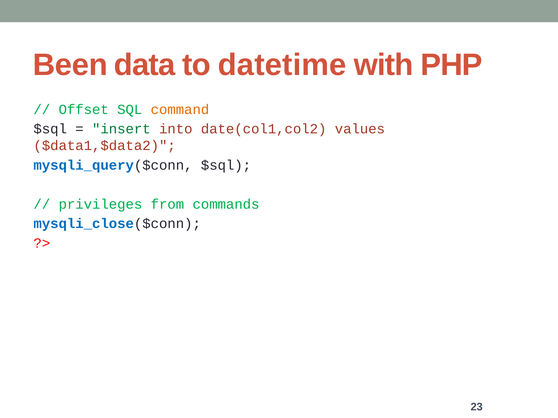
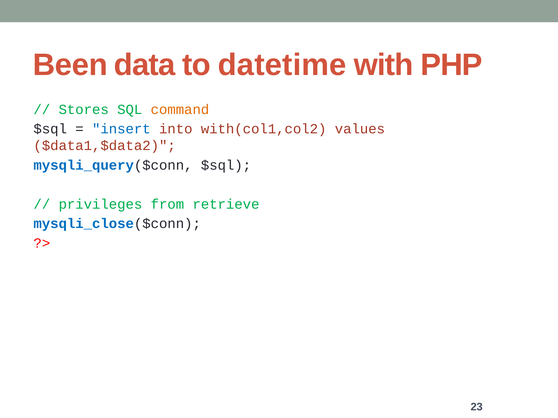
Offset: Offset -> Stores
insert colour: green -> blue
date(col1,col2: date(col1,col2 -> with(col1,col2
commands: commands -> retrieve
